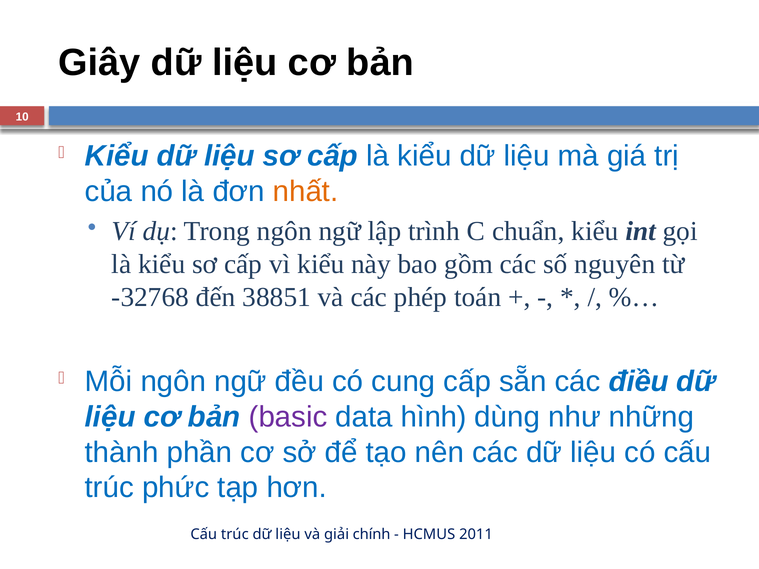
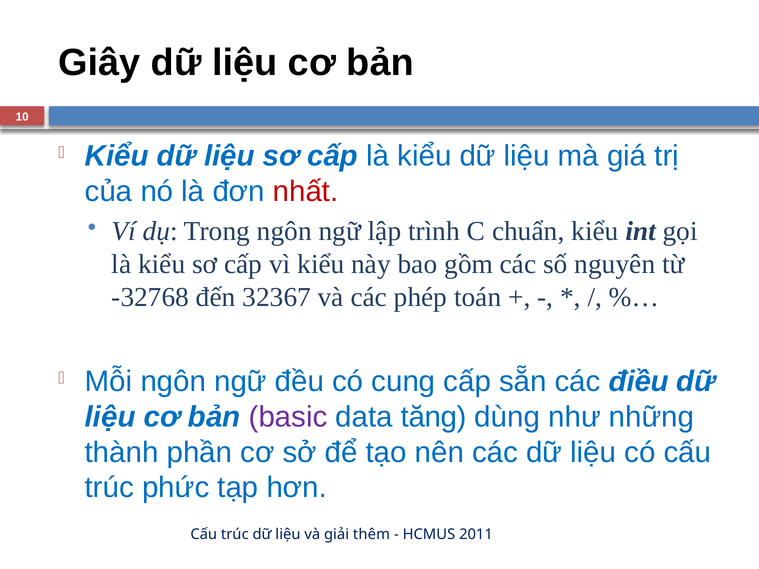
nhất colour: orange -> red
38851: 38851 -> 32367
hình: hình -> tăng
chính: chính -> thêm
